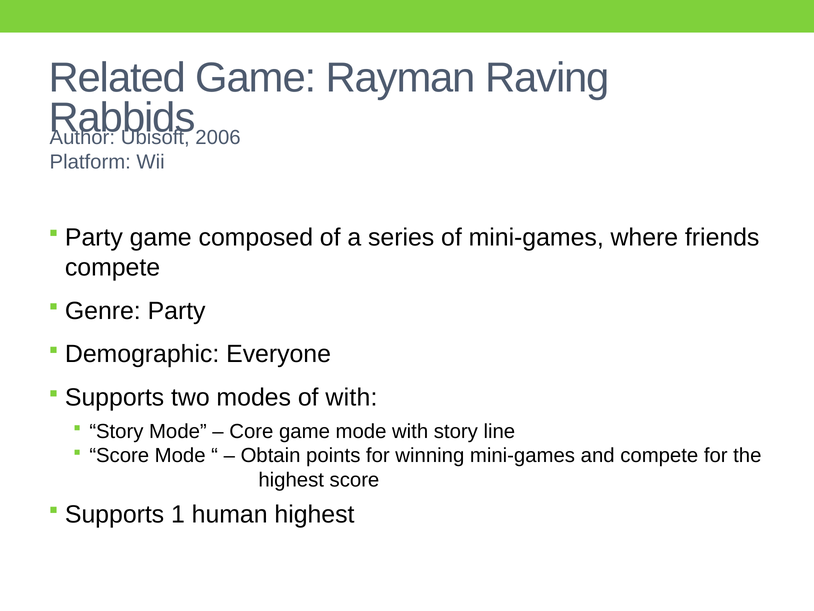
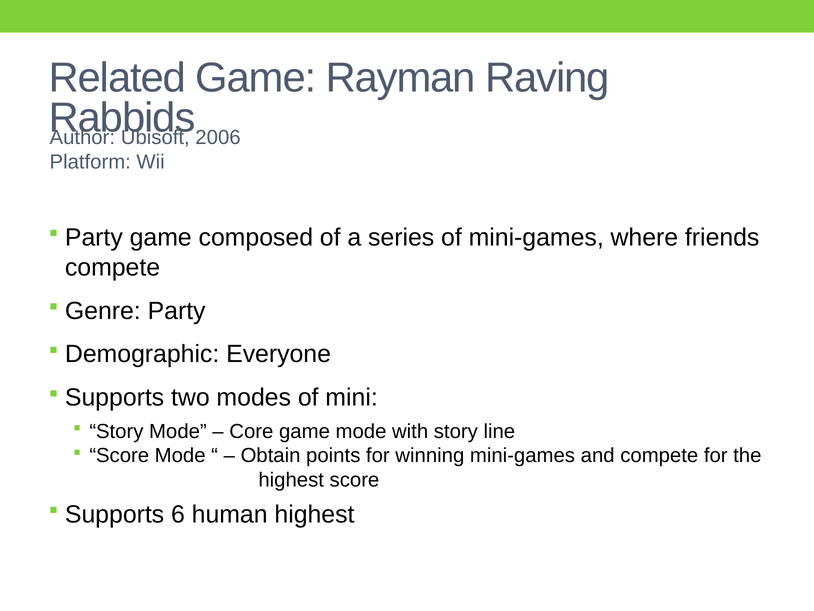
of with: with -> mini
1: 1 -> 6
